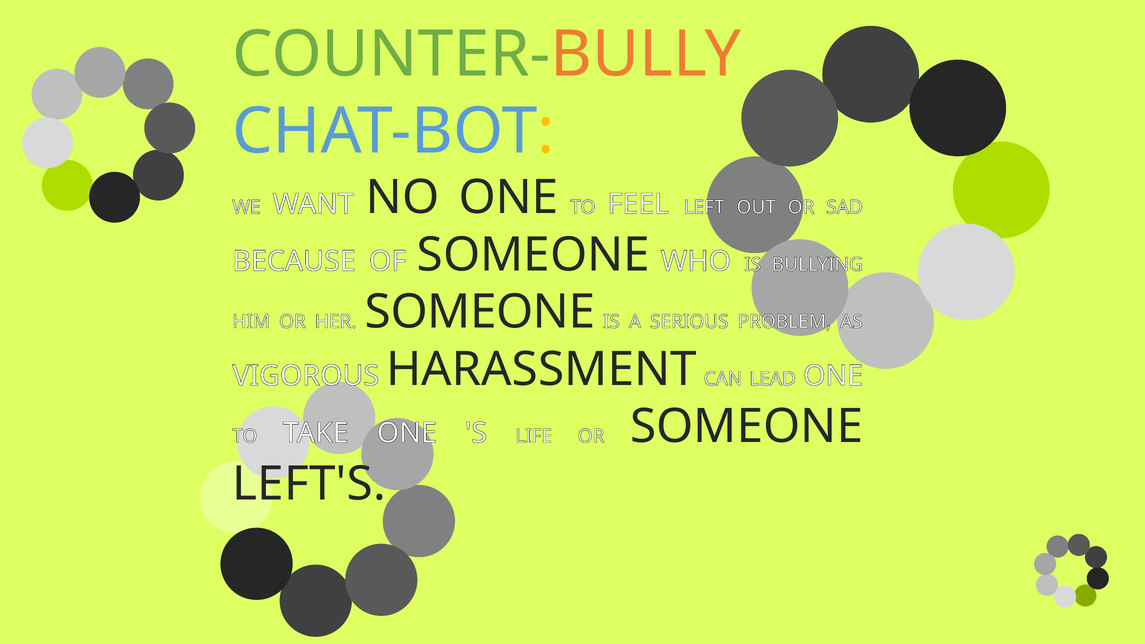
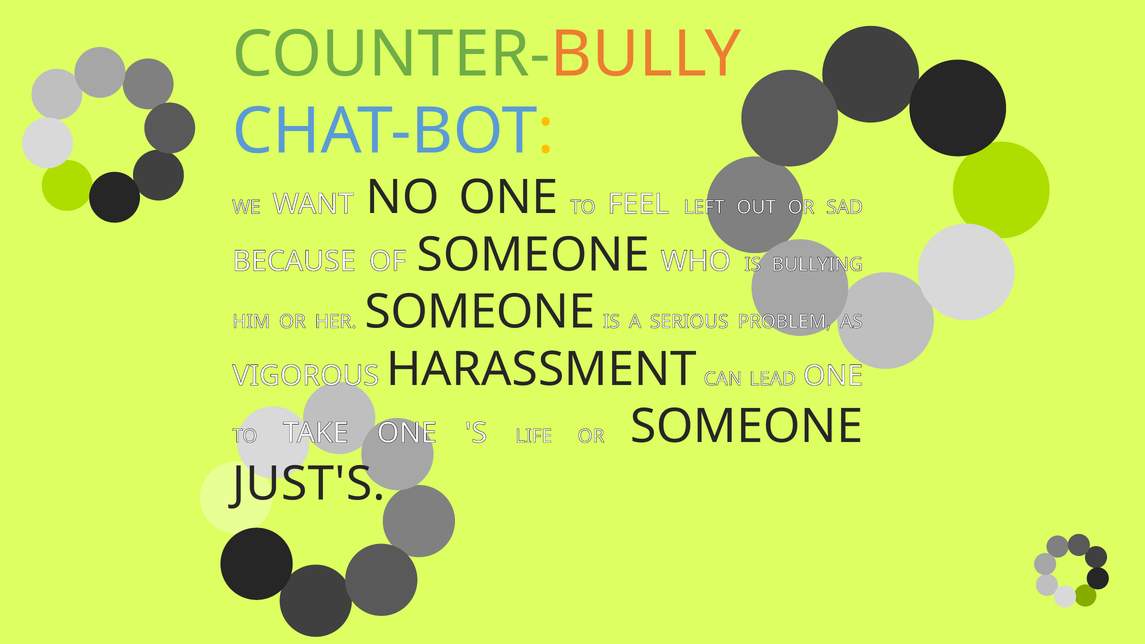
LEFT'S: LEFT'S -> JUST'S
